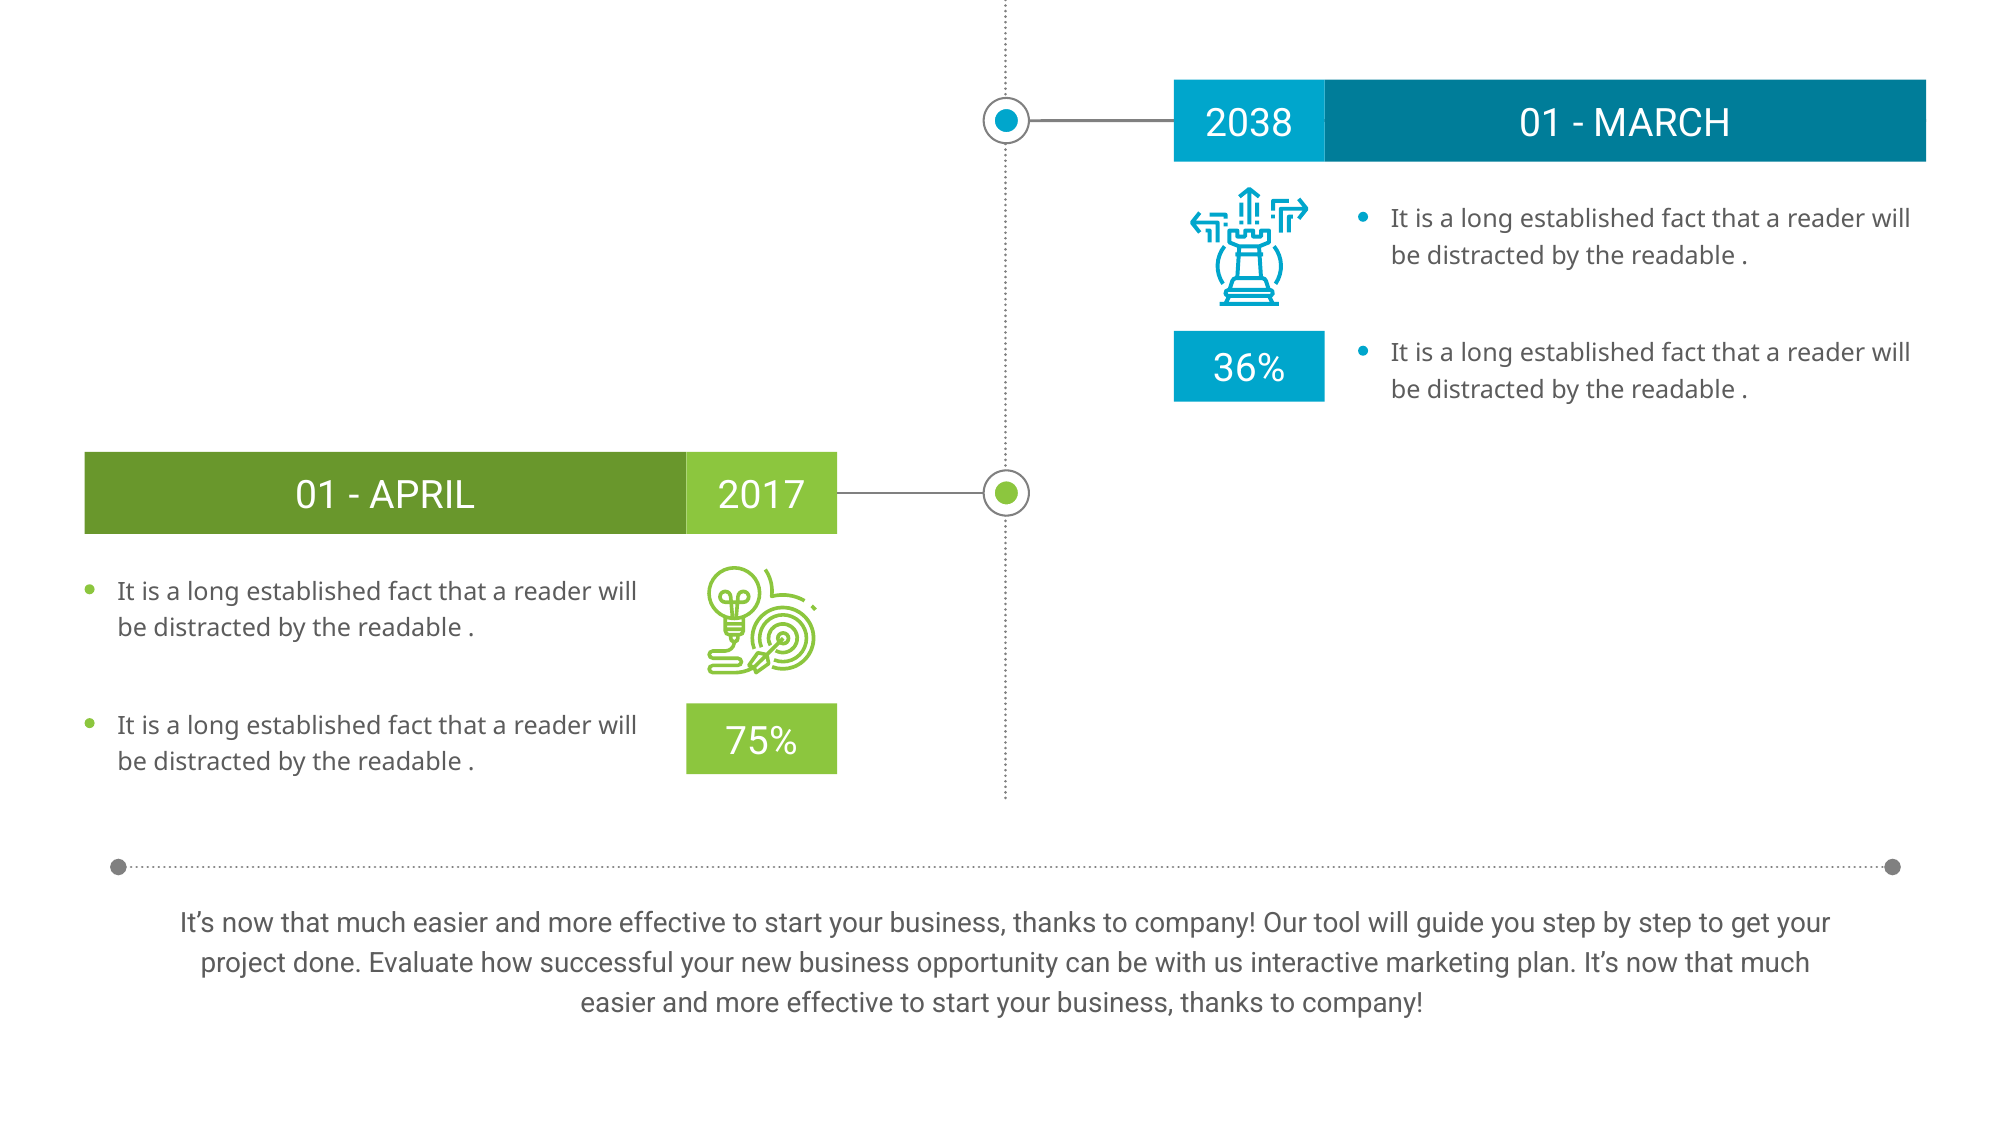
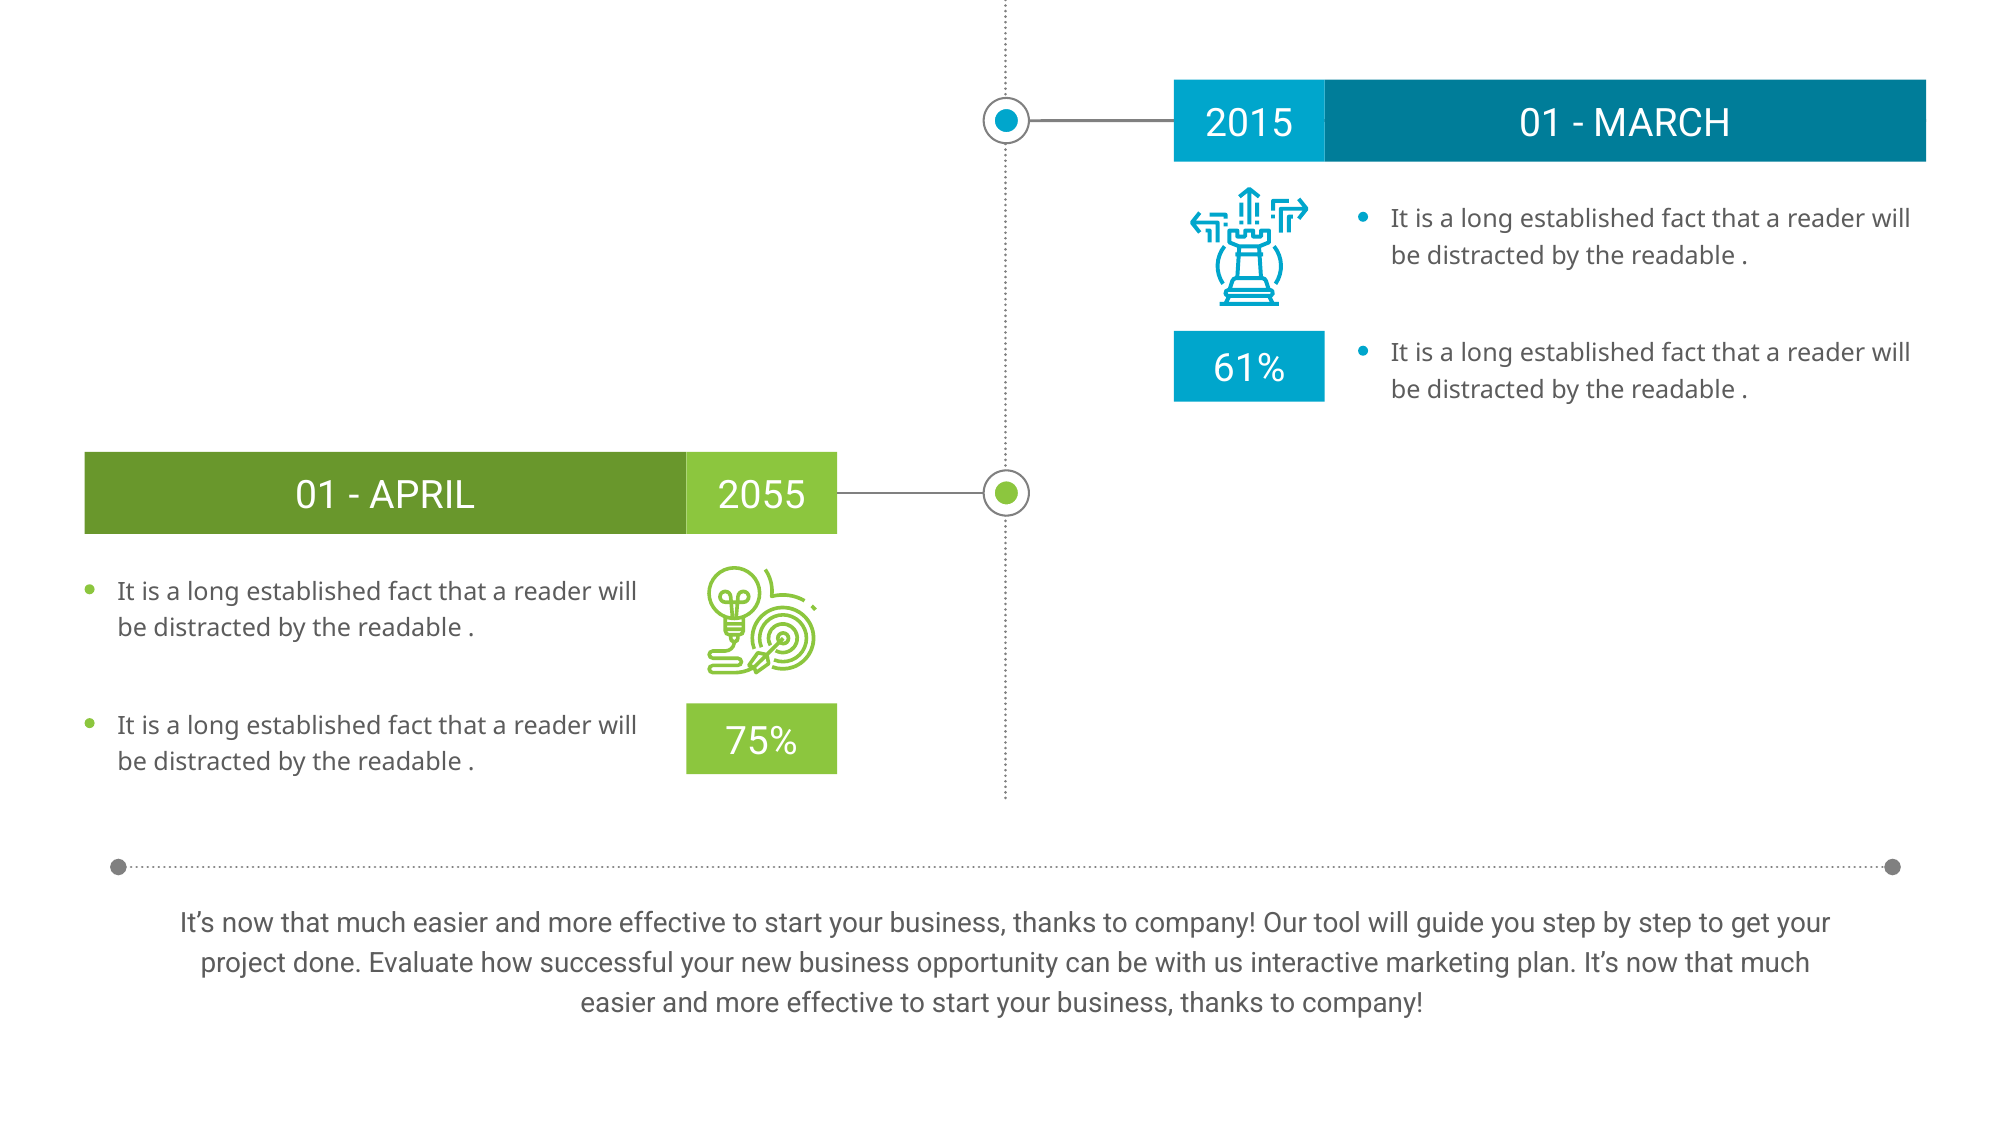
2038: 2038 -> 2015
36%: 36% -> 61%
2017: 2017 -> 2055
